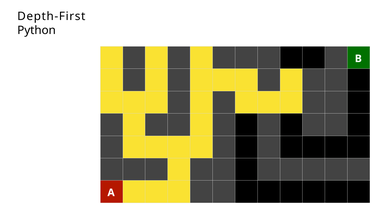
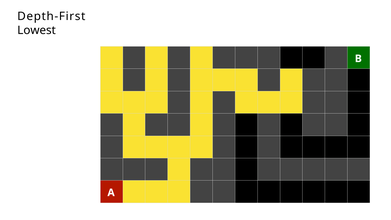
Python: Python -> Lowest
